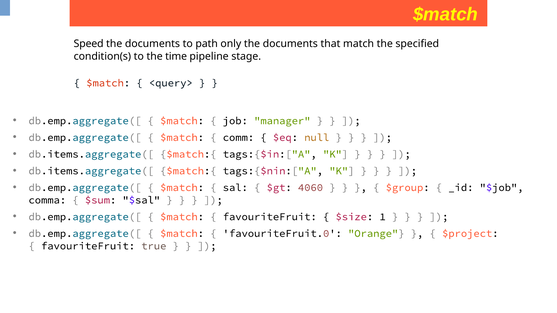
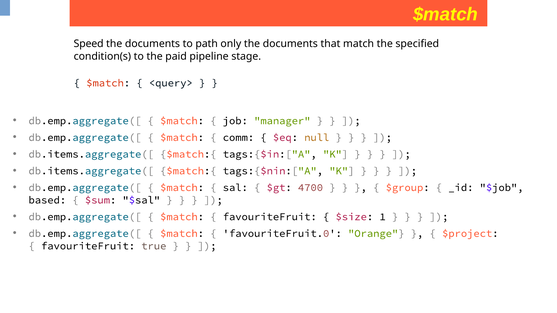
time: time -> paid
4060: 4060 -> 4700
comma: comma -> based
